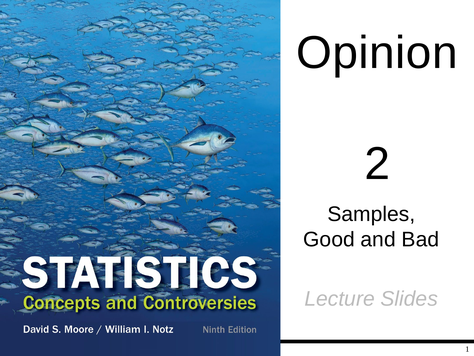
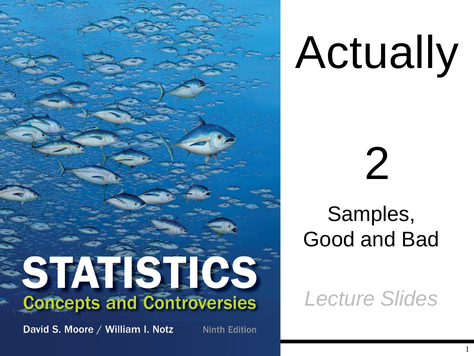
Opinion: Opinion -> Actually
